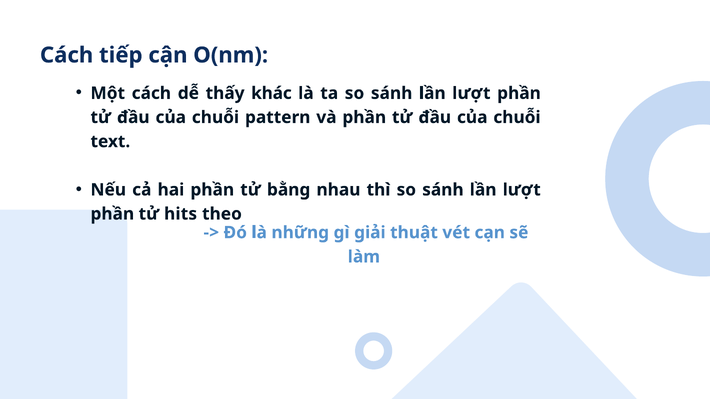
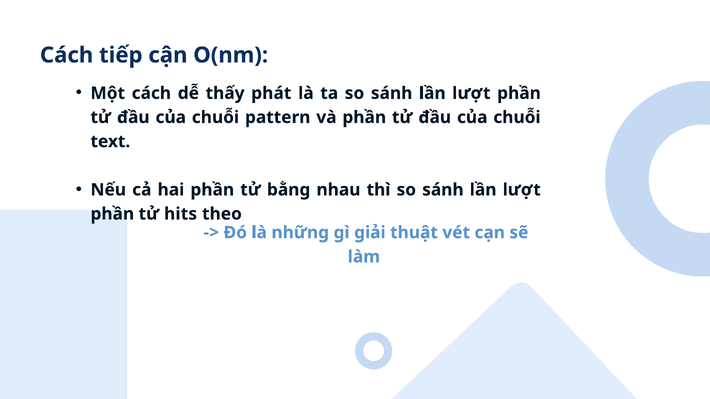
khác: khác -> phát
